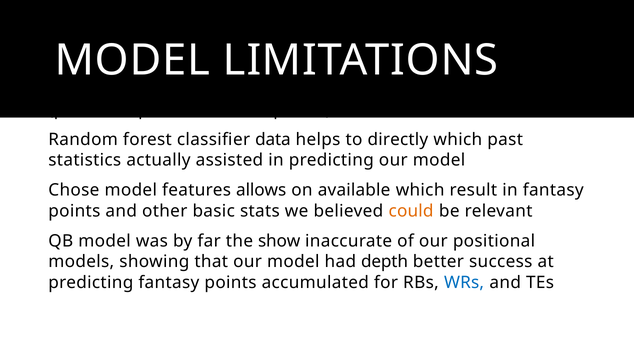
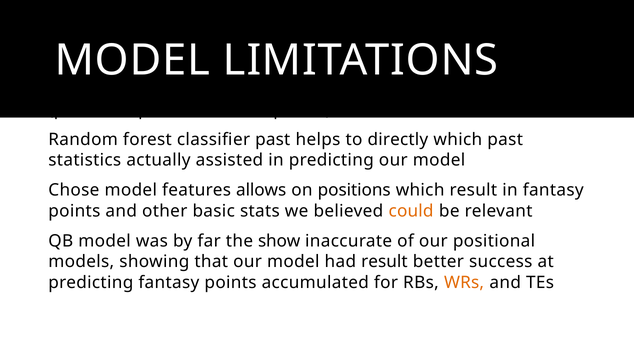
classifier data: data -> past
available: available -> positions
had depth: depth -> result
WRs colour: blue -> orange
